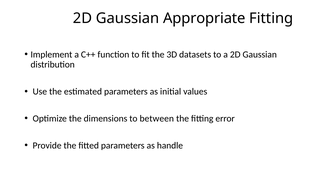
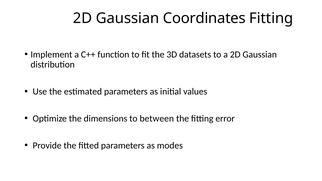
Appropriate: Appropriate -> Coordinates
handle: handle -> modes
